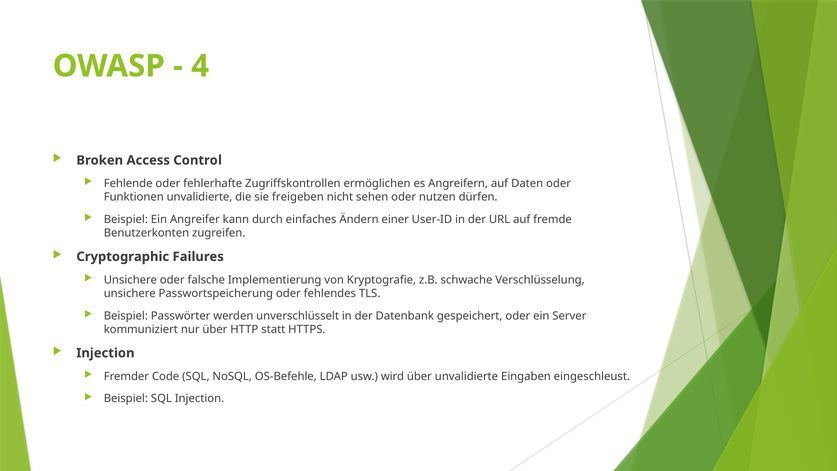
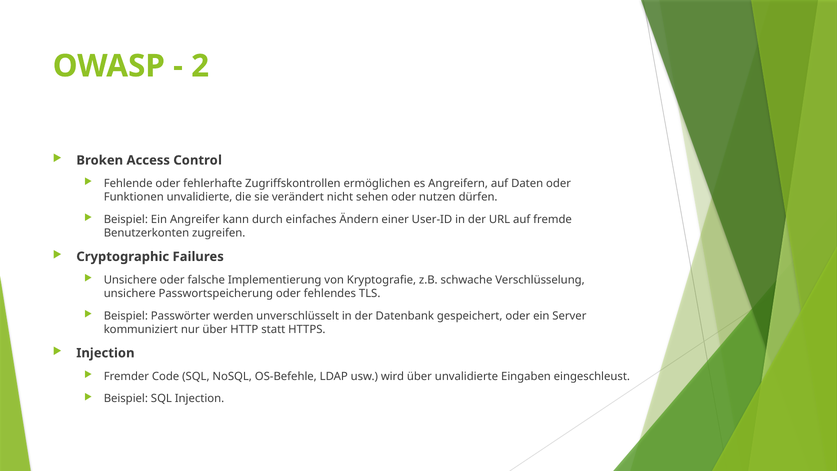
4: 4 -> 2
freigeben: freigeben -> verändert
